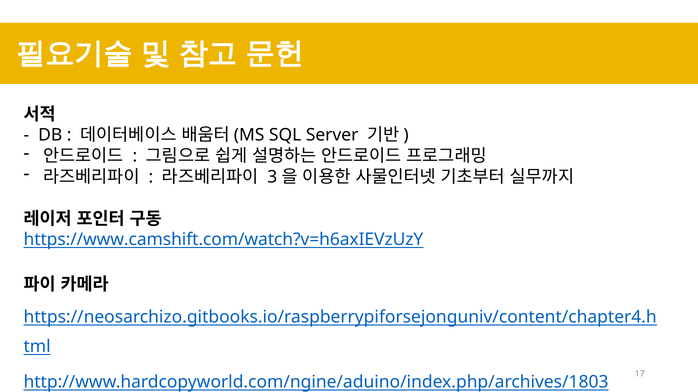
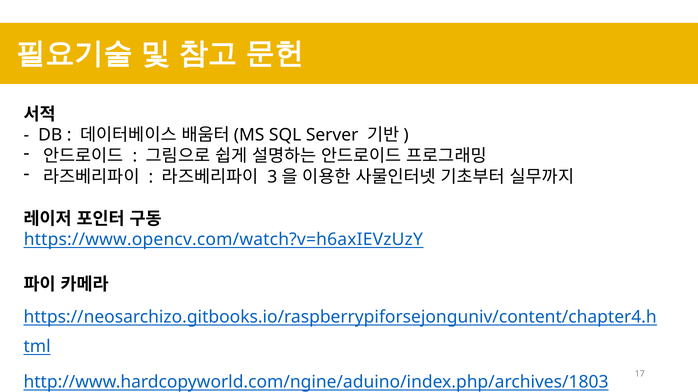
https://www.camshift.com/watch?v=h6axIEVzUzY: https://www.camshift.com/watch?v=h6axIEVzUzY -> https://www.opencv.com/watch?v=h6axIEVzUzY
